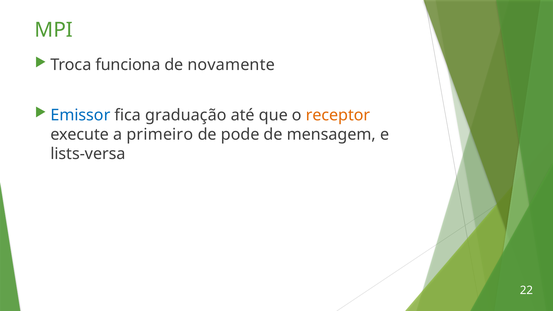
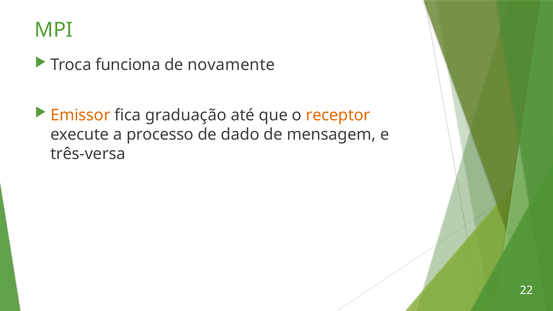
Emissor colour: blue -> orange
primeiro: primeiro -> processo
pode: pode -> dado
lists-versa: lists-versa -> três-versa
